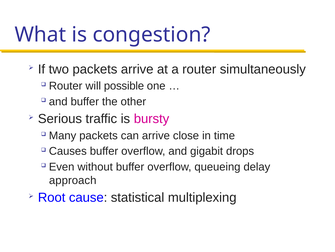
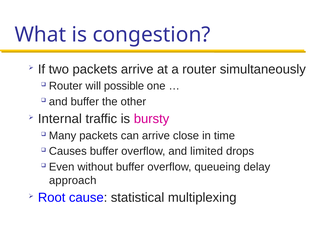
Serious: Serious -> Internal
gigabit: gigabit -> limited
